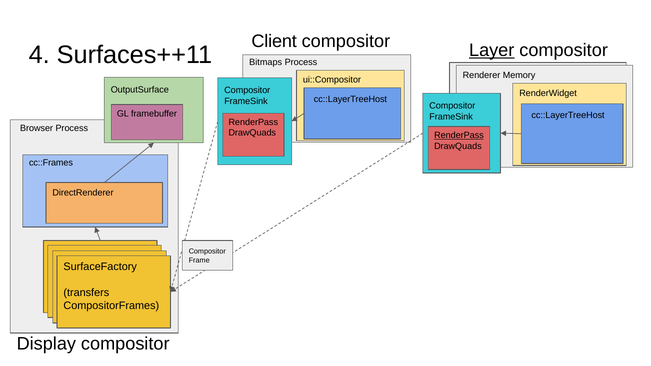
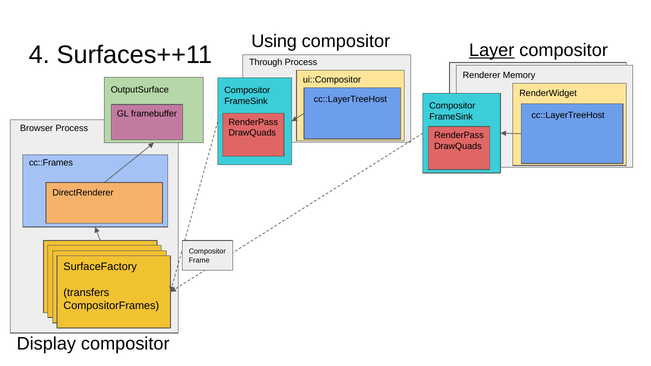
Client: Client -> Using
Bitmaps: Bitmaps -> Through
RenderPass at (459, 135) underline: present -> none
